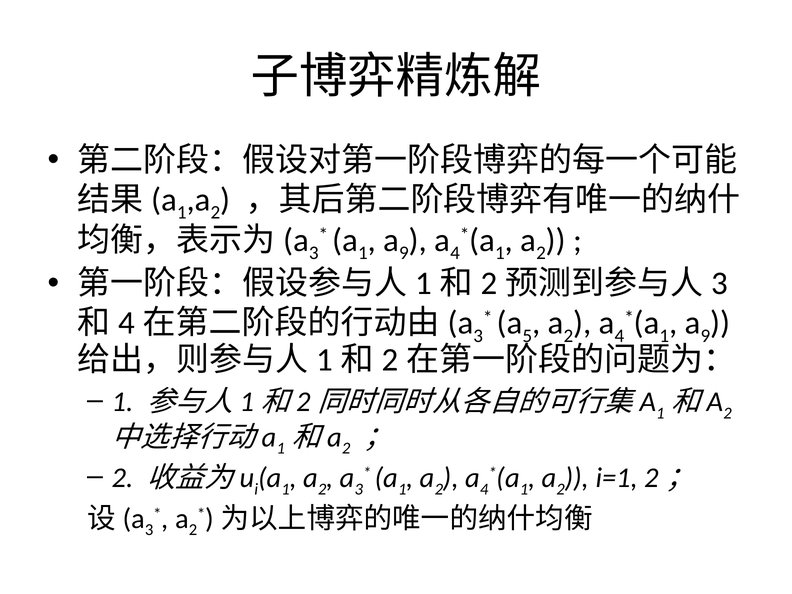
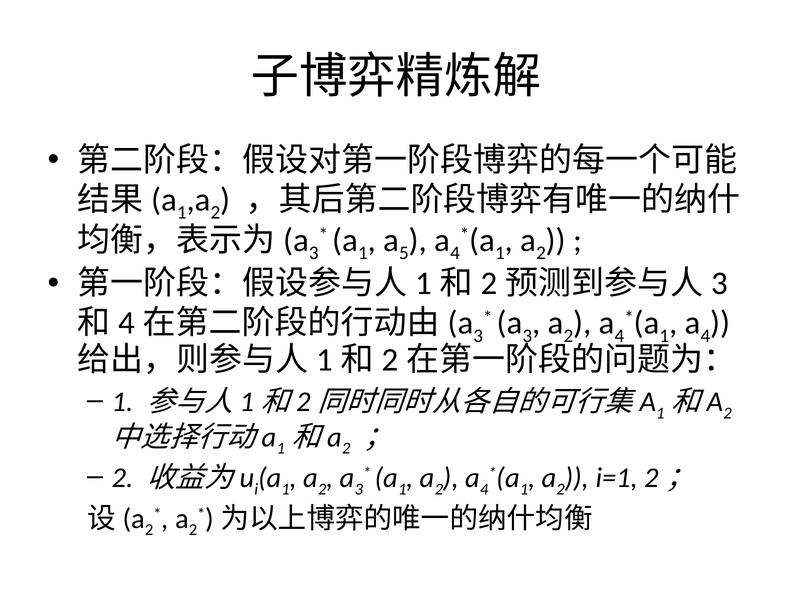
9 at (404, 253): 9 -> 5
5 at (527, 336): 5 -> 3
9 at (705, 336): 9 -> 4
3 at (149, 530): 3 -> 2
